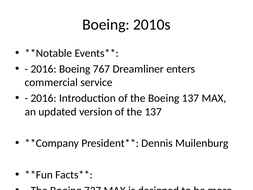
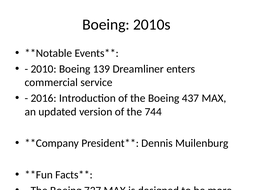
2016 at (44, 69): 2016 -> 2010
767: 767 -> 139
Boeing 137: 137 -> 437
the 137: 137 -> 744
